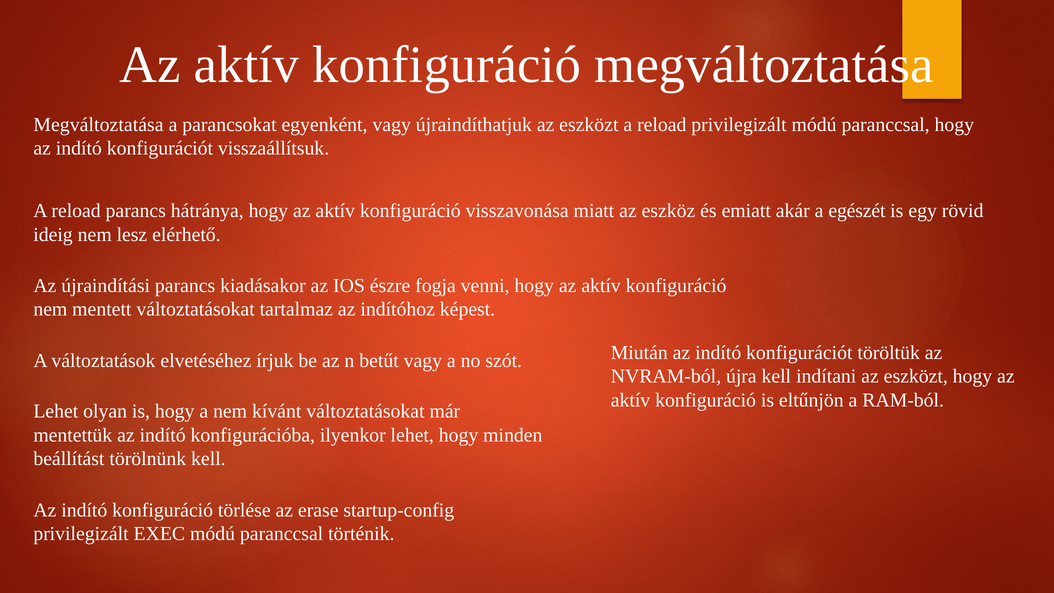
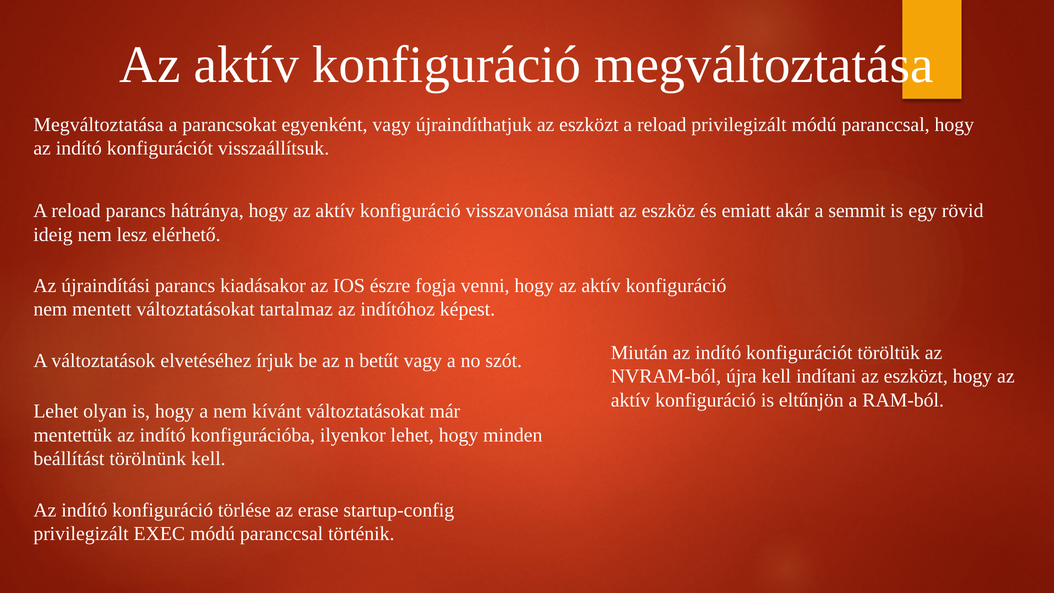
egészét: egészét -> semmit
